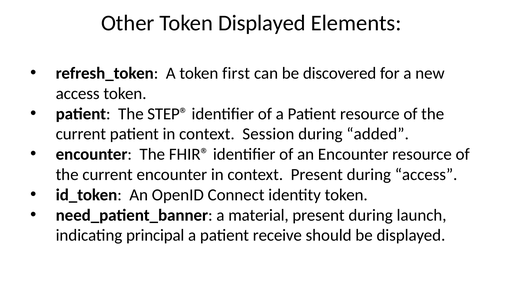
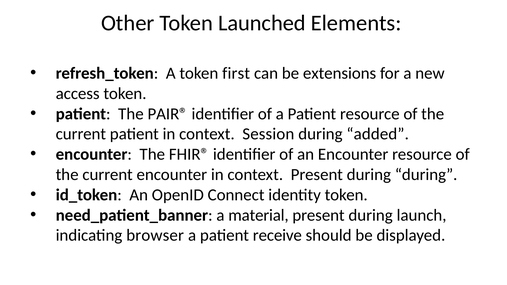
Token Displayed: Displayed -> Launched
discovered: discovered -> extensions
STEP®: STEP® -> PAIR®
during access: access -> during
principal: principal -> browser
